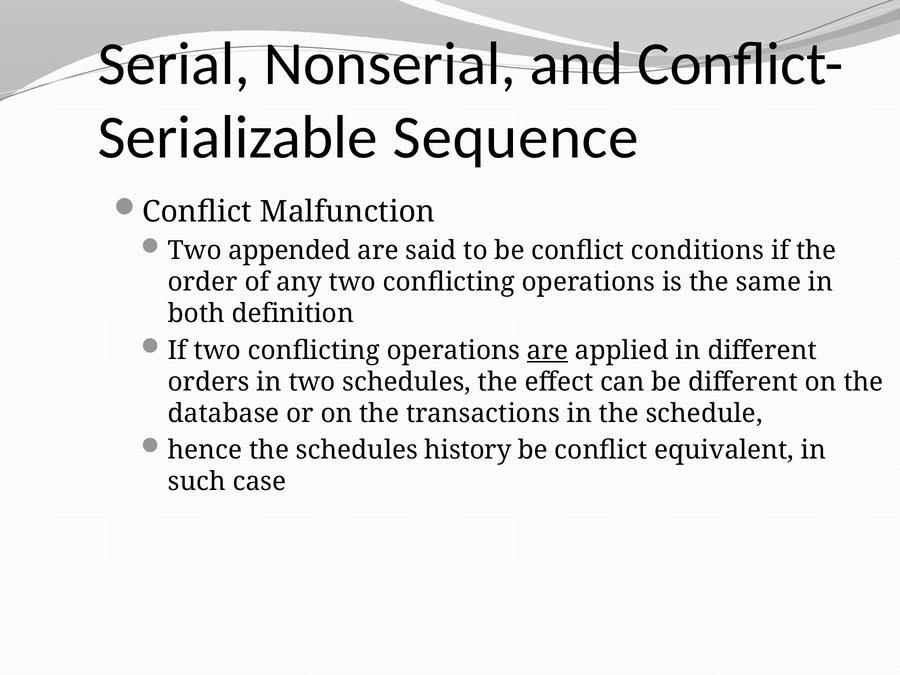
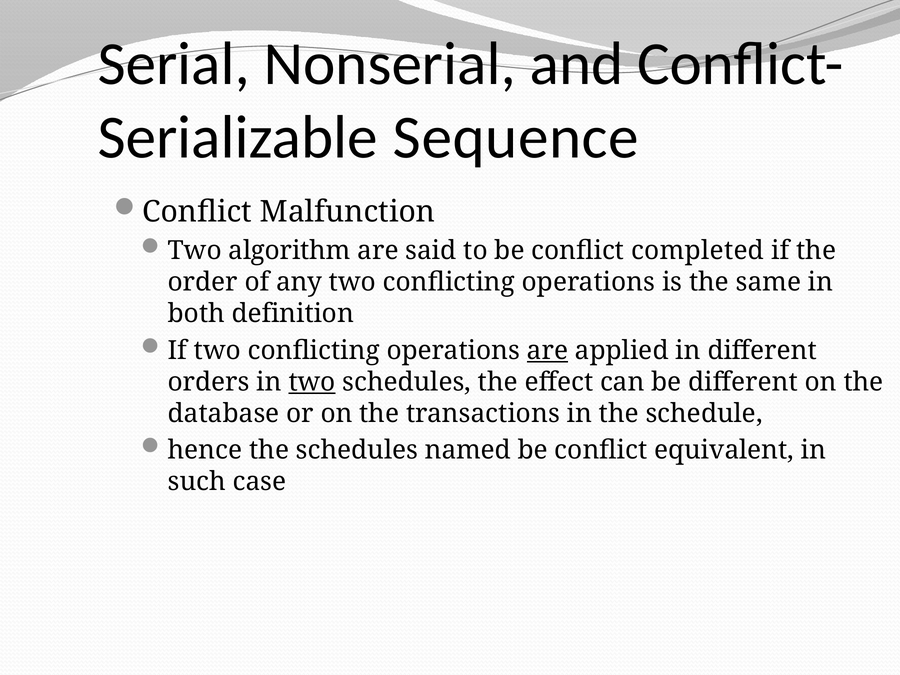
appended: appended -> algorithm
conditions: conditions -> completed
two at (312, 382) underline: none -> present
history: history -> named
